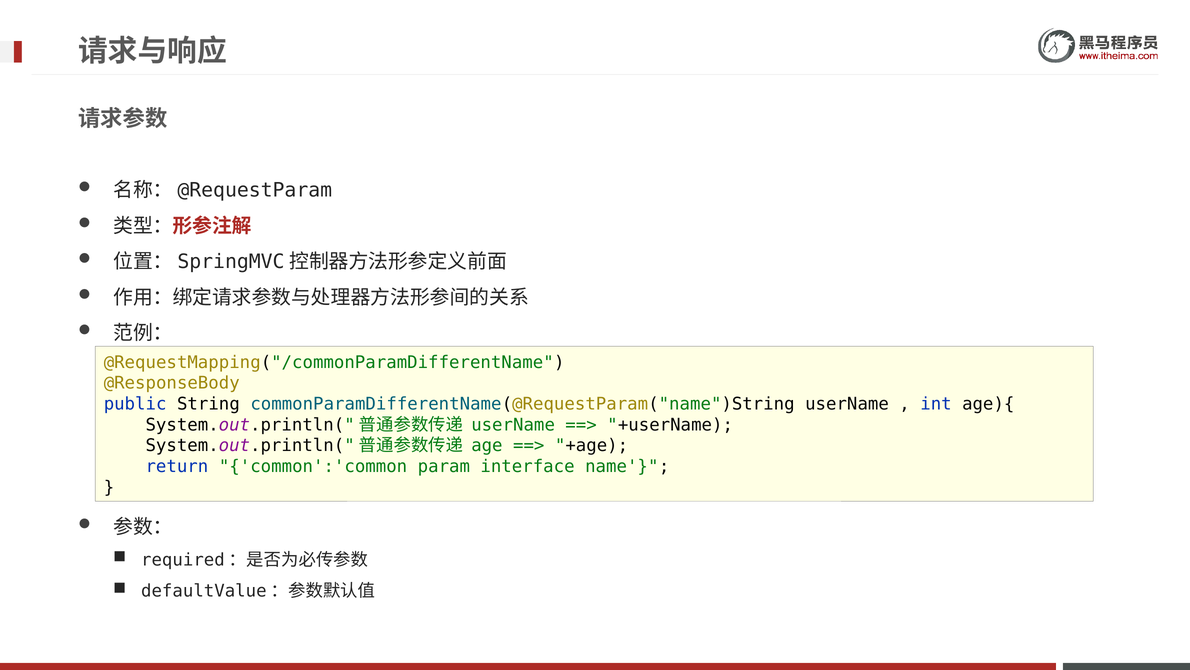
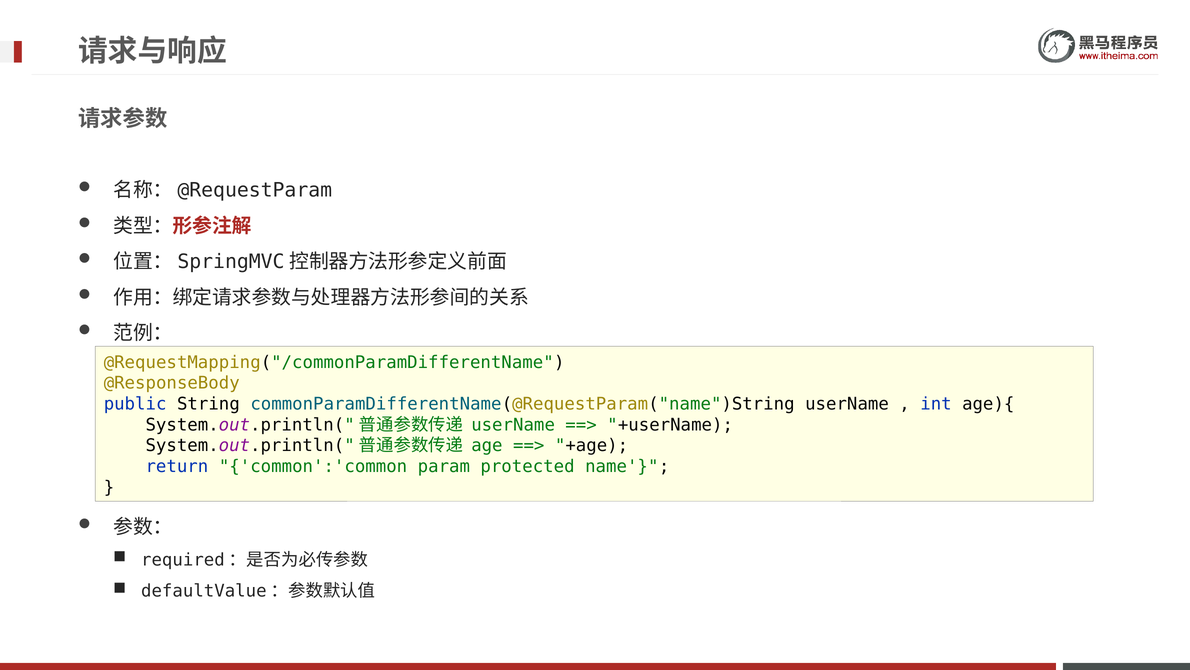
interface: interface -> protected
